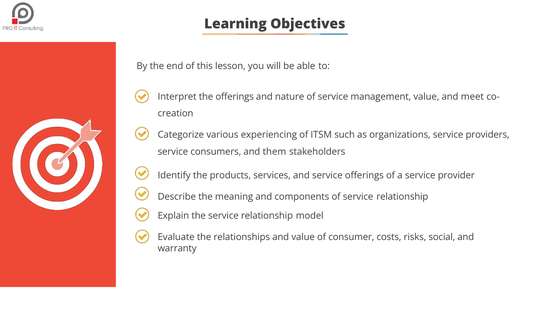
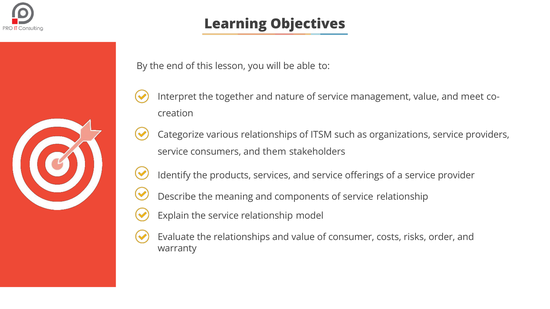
the offerings: offerings -> together
various experiencing: experiencing -> relationships
social: social -> order
